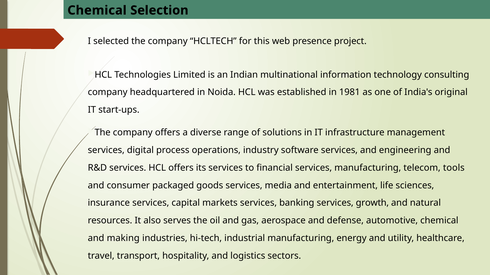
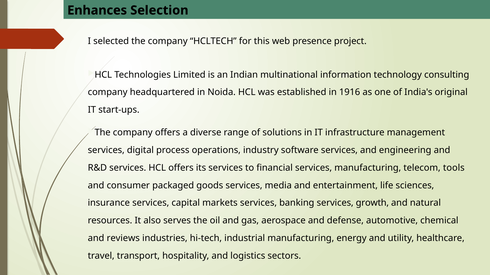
Chemical at (97, 10): Chemical -> Enhances
1981: 1981 -> 1916
making: making -> reviews
